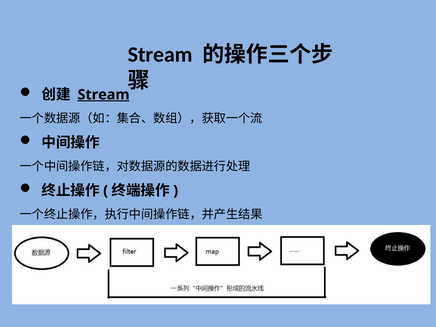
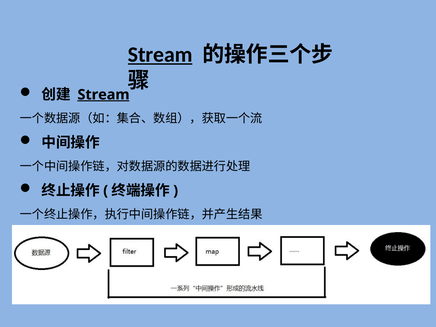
Stream at (160, 55) underline: none -> present
